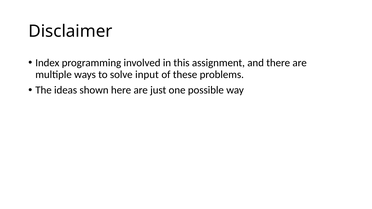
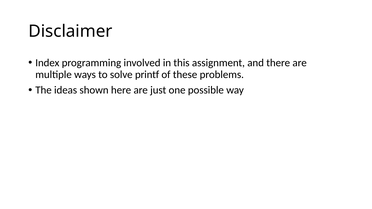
input: input -> printf
